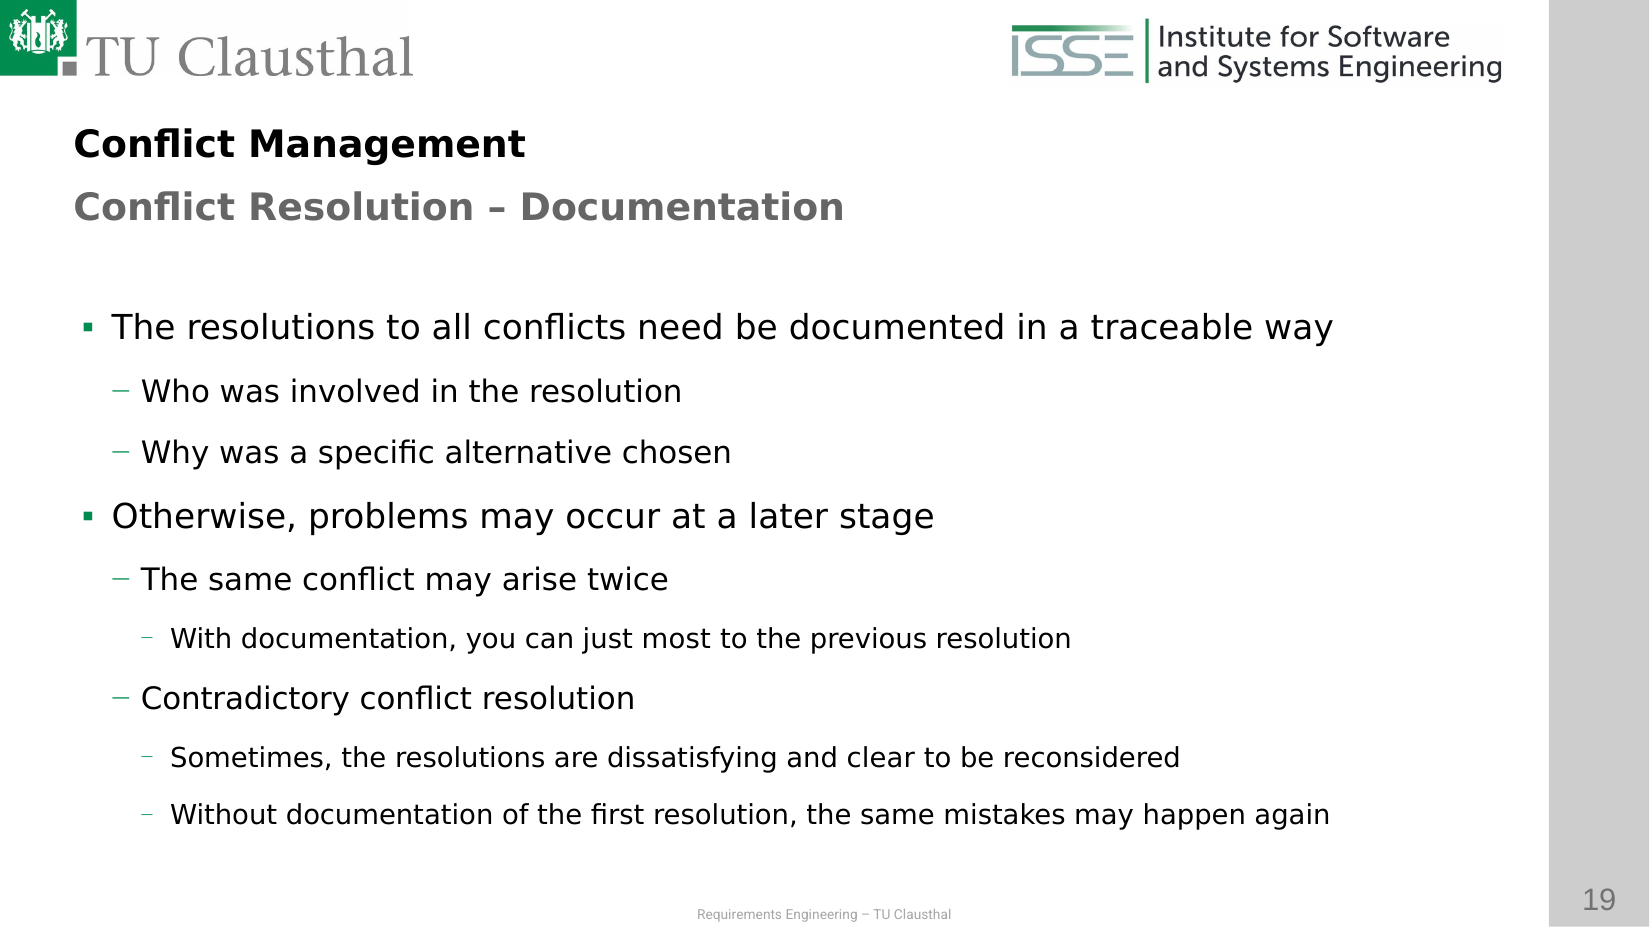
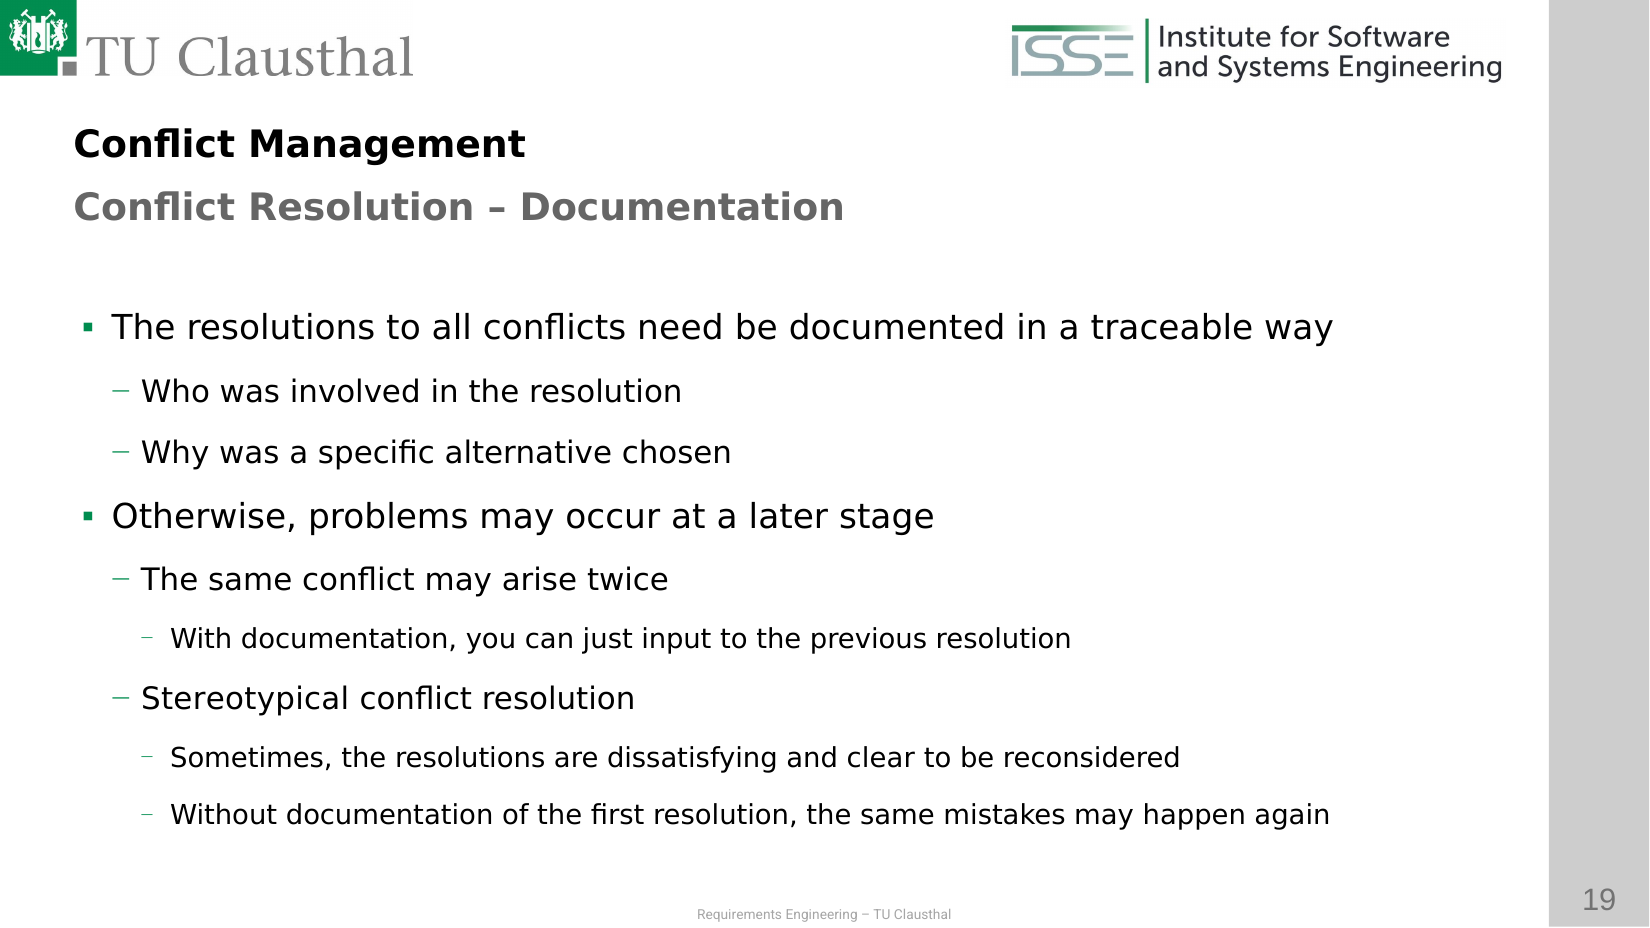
most: most -> input
Contradictory: Contradictory -> Stereotypical
